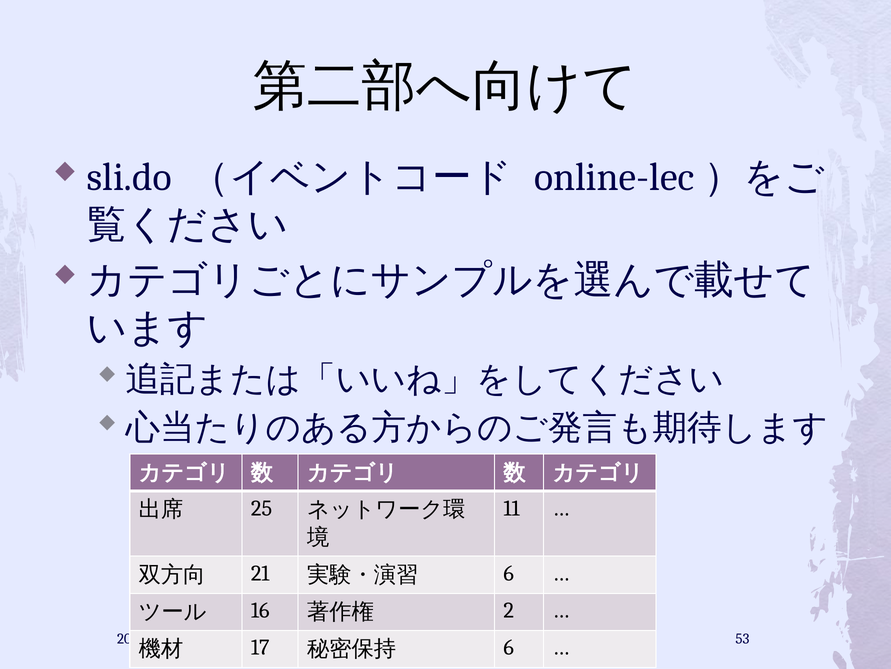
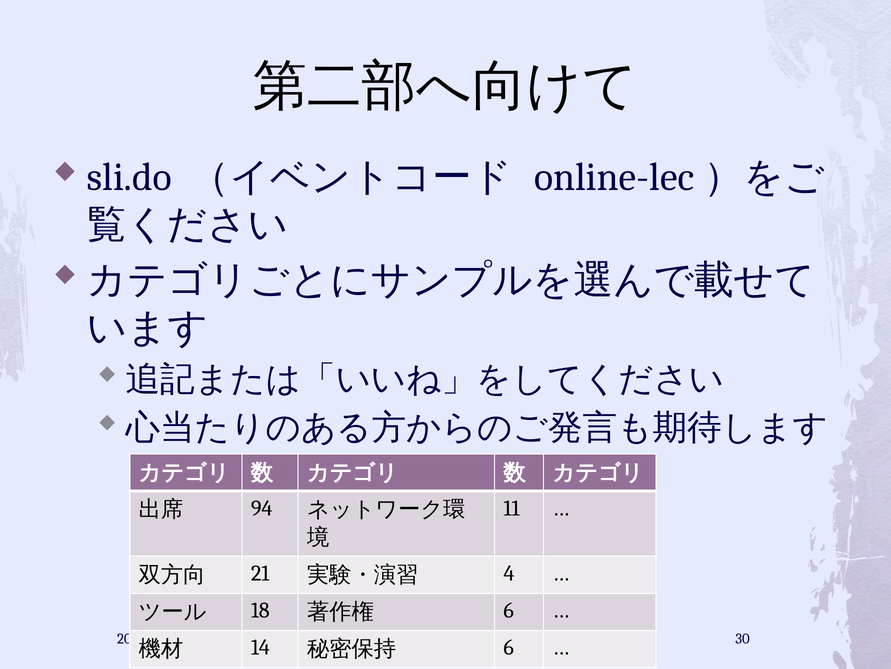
25: 25 -> 94
6 at (509, 573): 6 -> 4
16: 16 -> 18
2 at (509, 610): 2 -> 6
53: 53 -> 30
17: 17 -> 14
